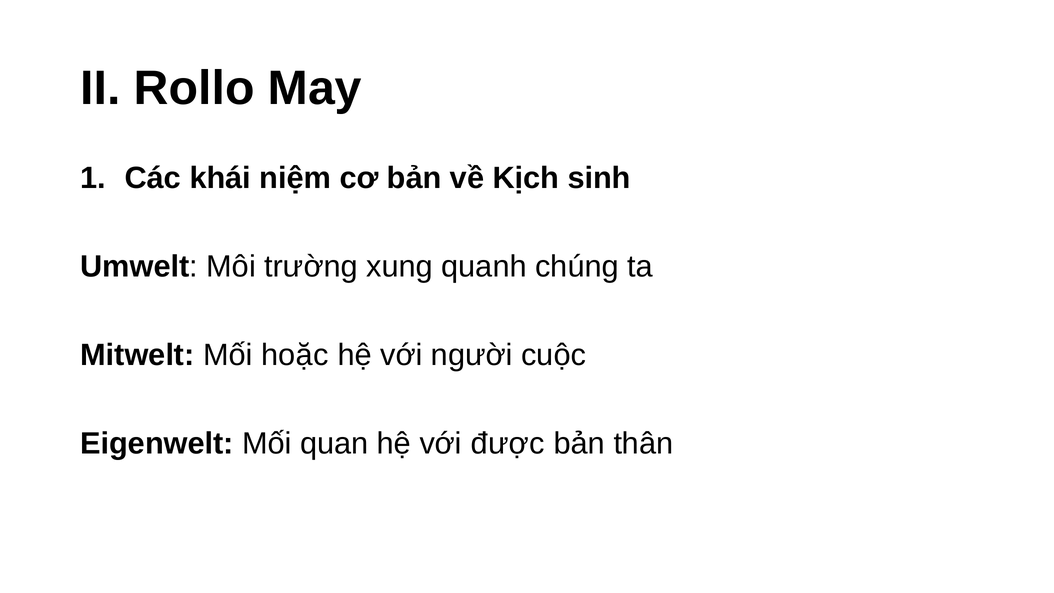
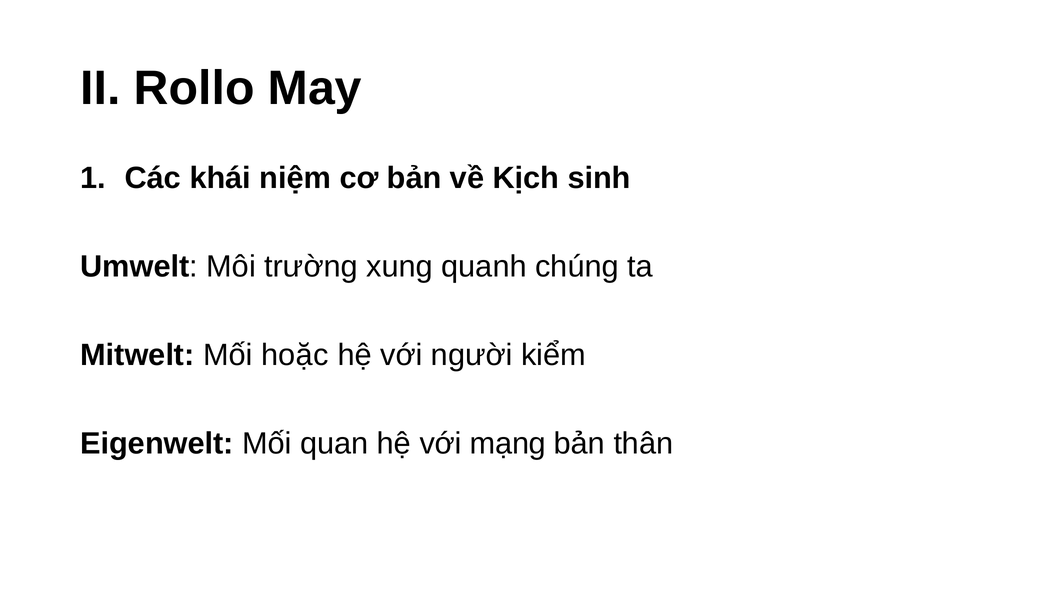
cuộc: cuộc -> kiểm
được: được -> mạng
